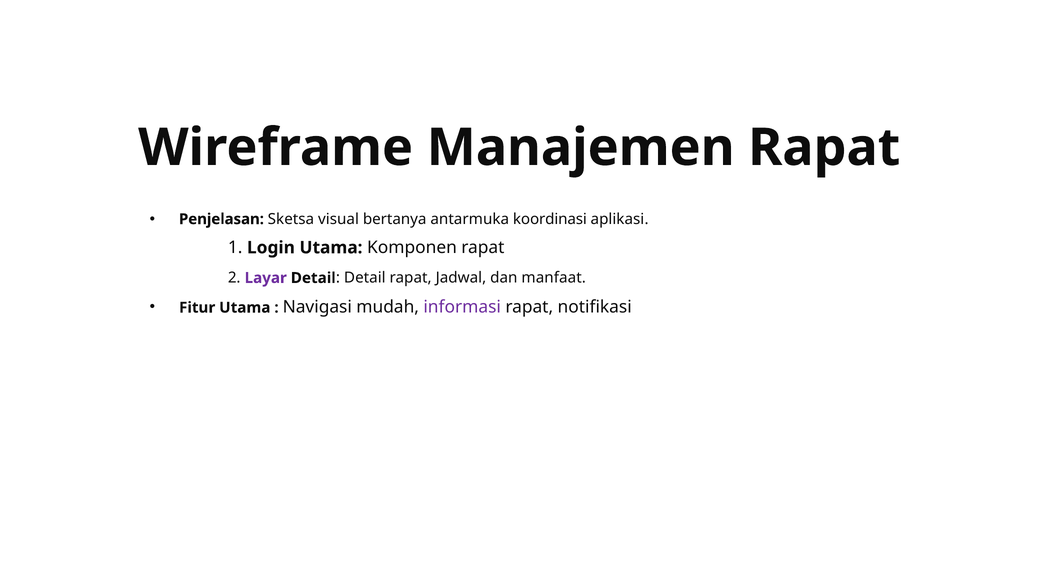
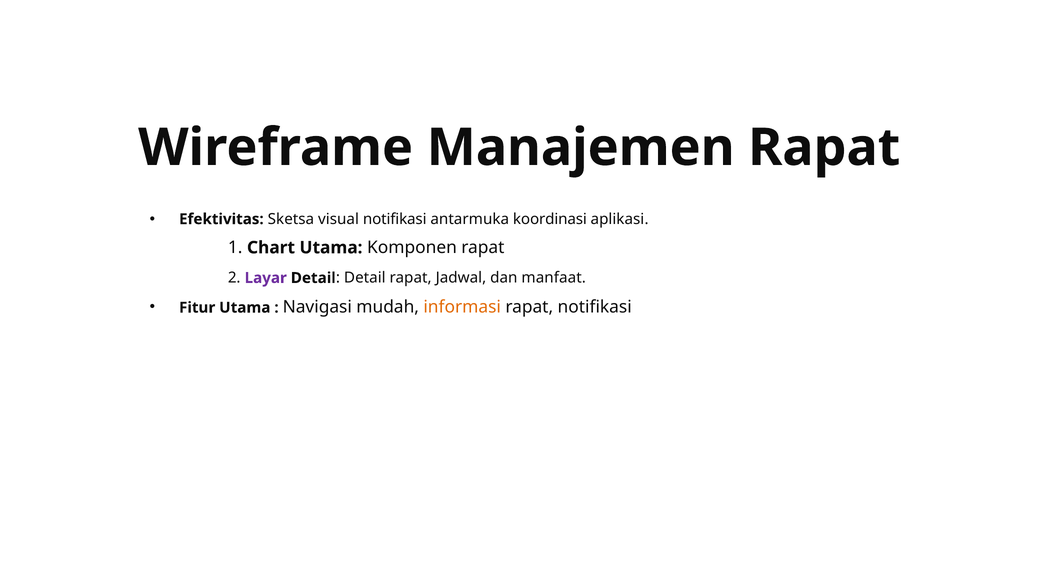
Penjelasan: Penjelasan -> Efektivitas
visual bertanya: bertanya -> notifikasi
Login: Login -> Chart
informasi colour: purple -> orange
